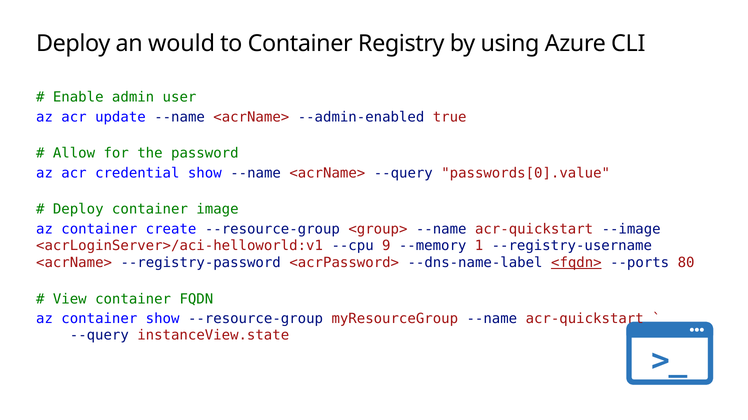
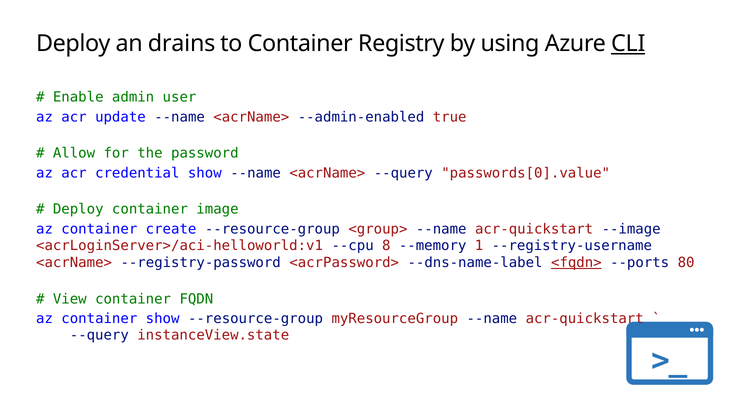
would: would -> drains
CLI underline: none -> present
9: 9 -> 8
